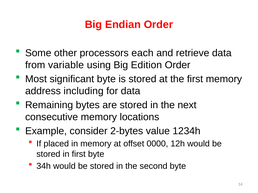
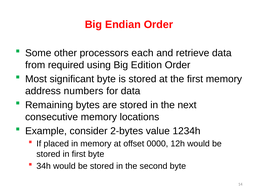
variable: variable -> required
including: including -> numbers
